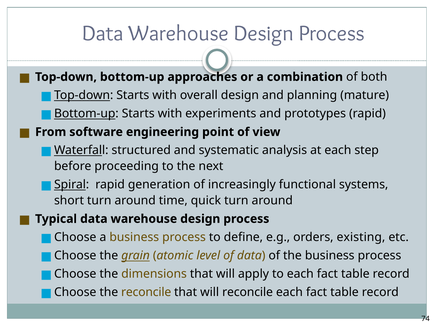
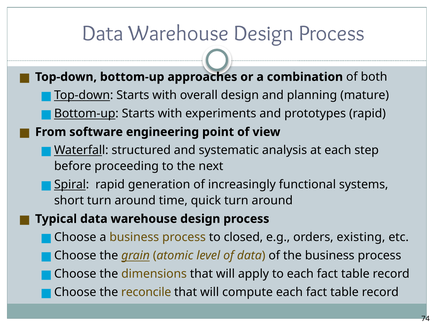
define: define -> closed
will reconcile: reconcile -> compute
